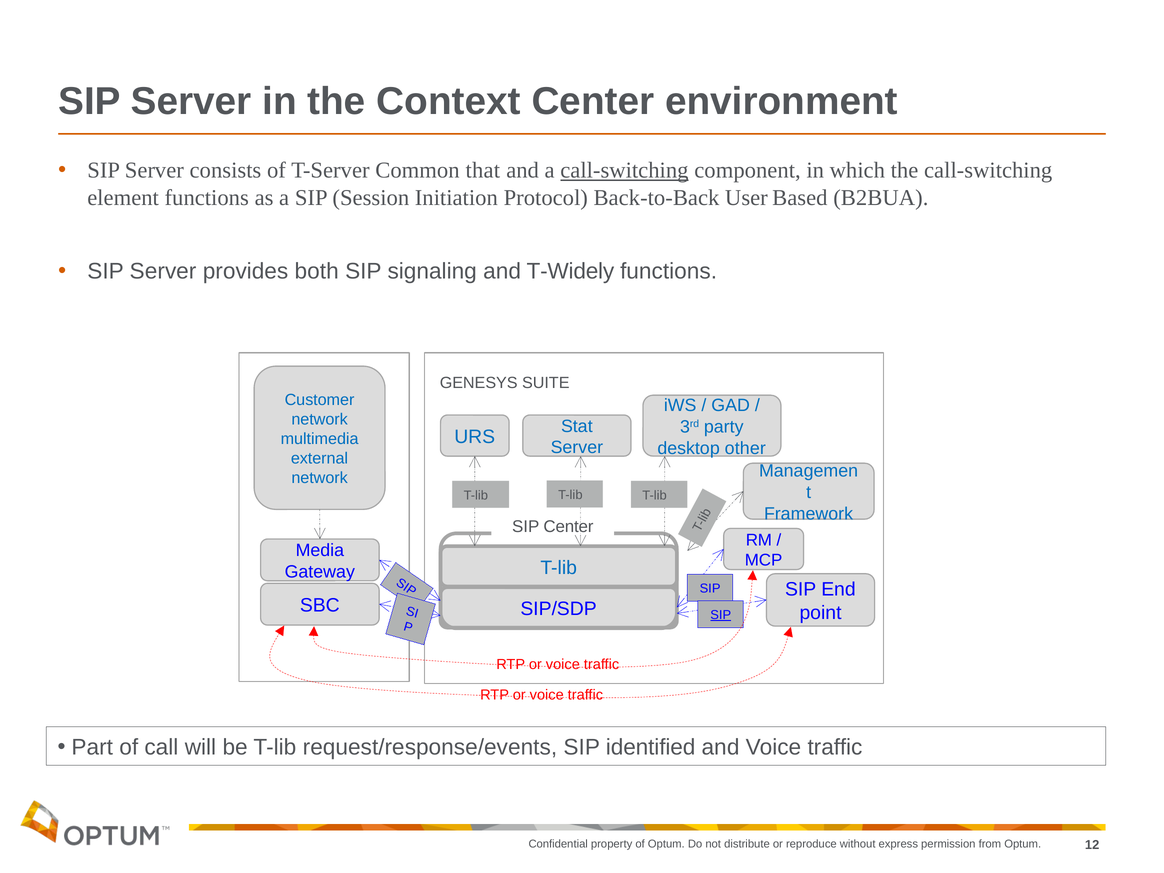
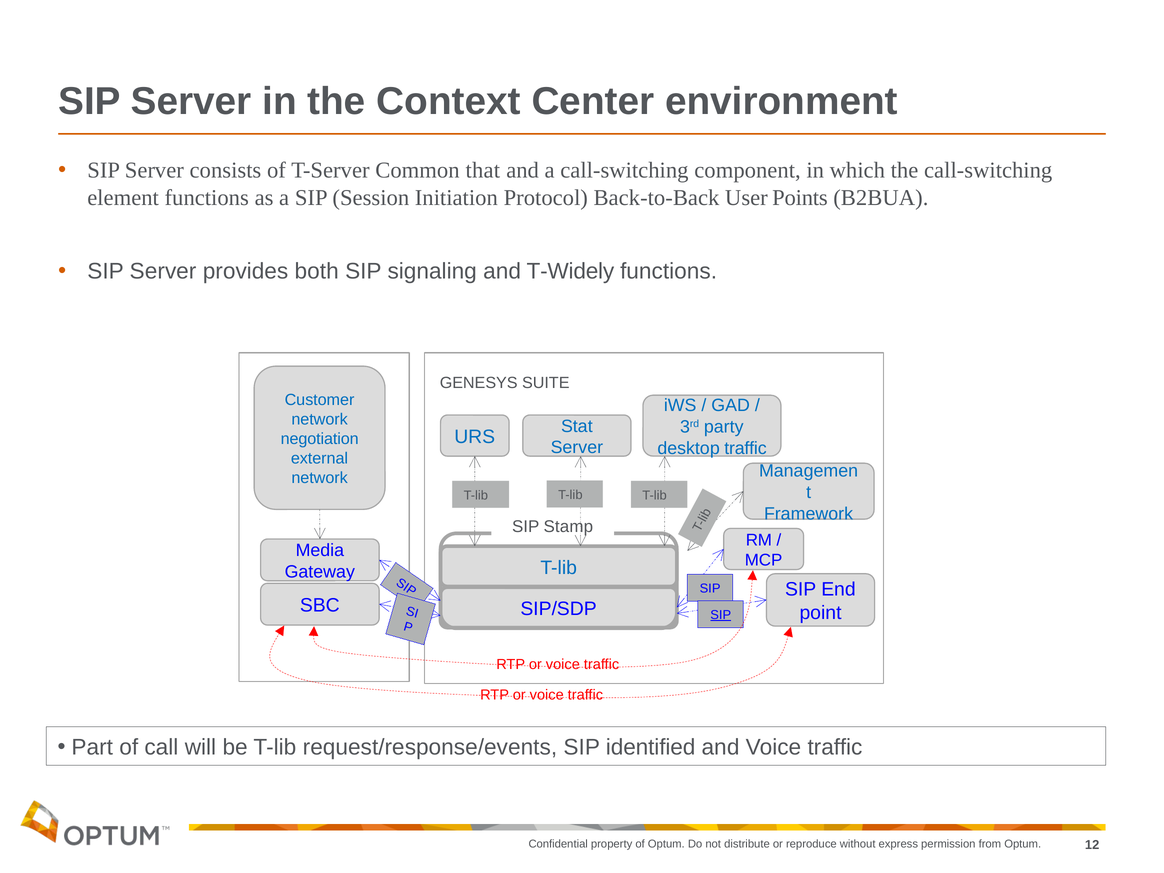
call-switching at (624, 170) underline: present -> none
Based: Based -> Points
multimedia: multimedia -> negotiation
desktop other: other -> traffic
SIP Center: Center -> Stamp
